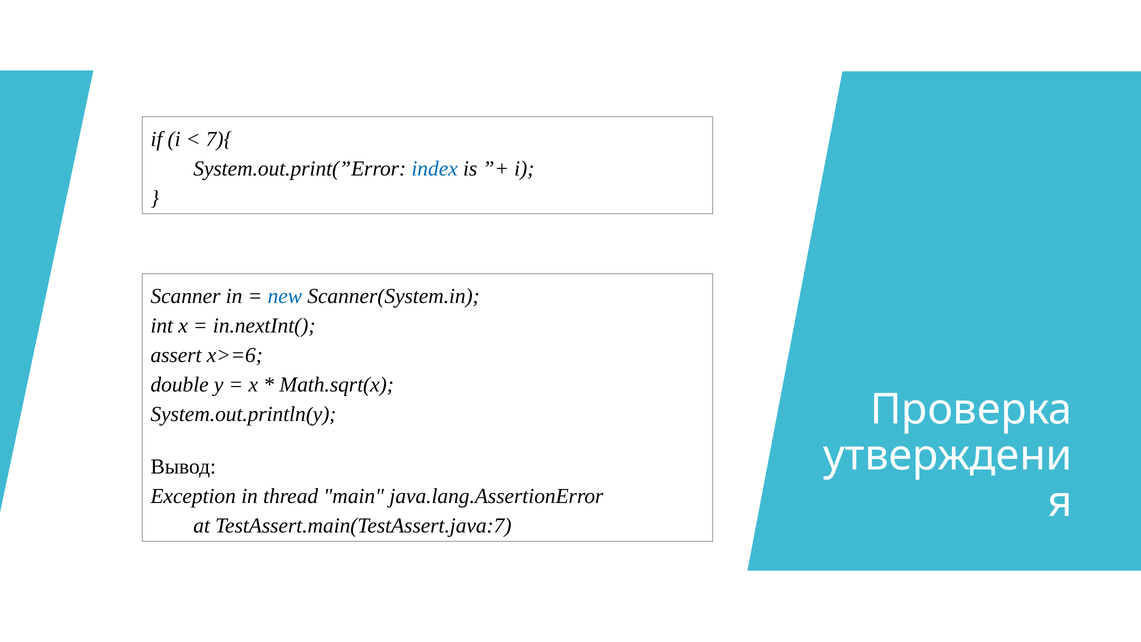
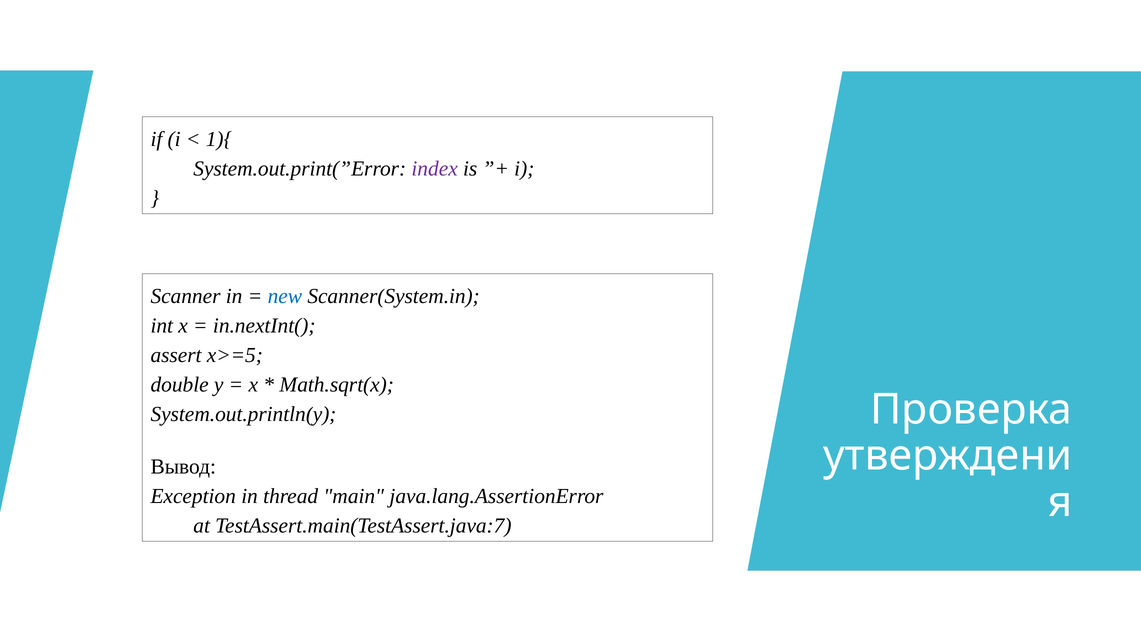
7){: 7){ -> 1){
index colour: blue -> purple
x>=6: x>=6 -> x>=5
